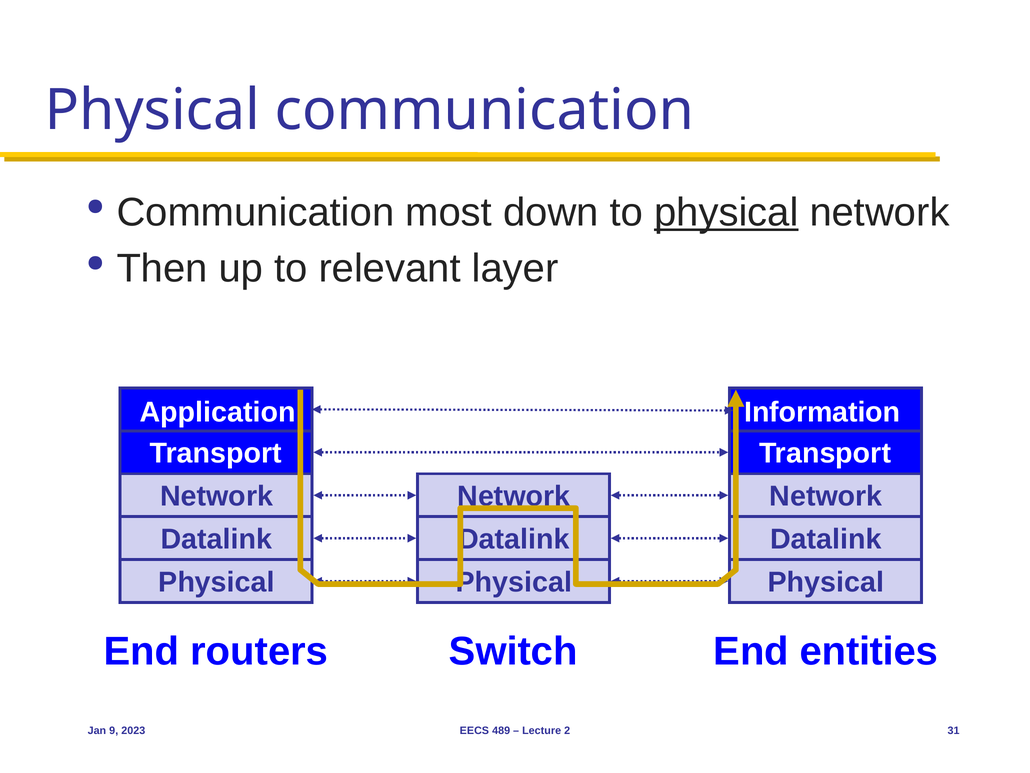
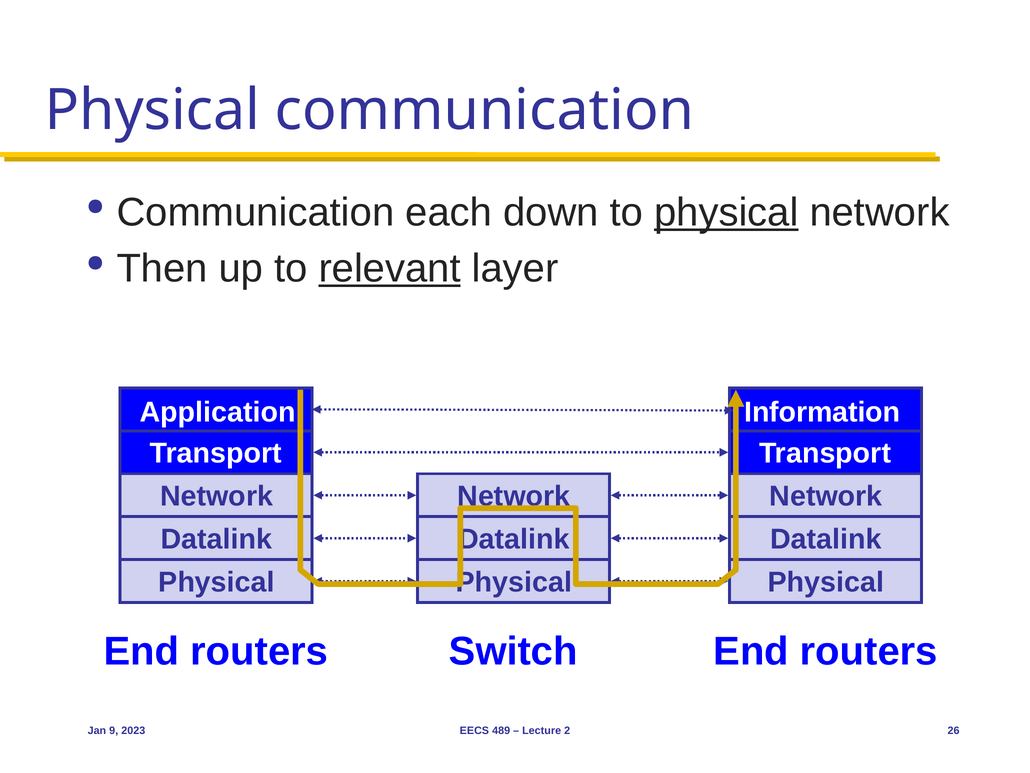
most: most -> each
relevant underline: none -> present
entities at (869, 651): entities -> routers
31: 31 -> 26
